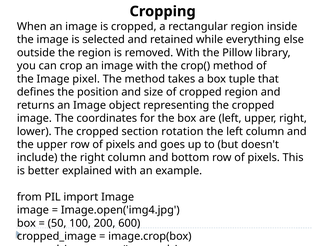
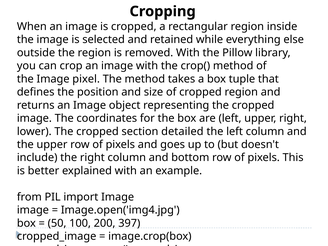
rotation: rotation -> detailed
600: 600 -> 397
